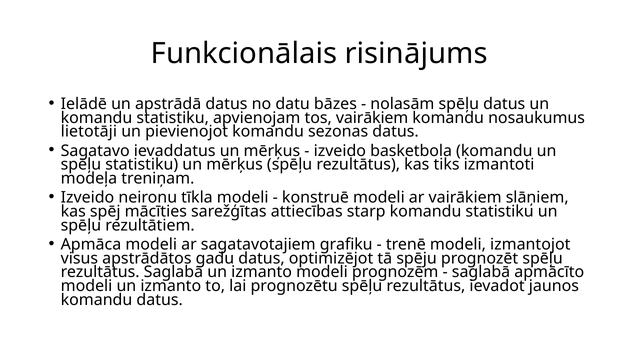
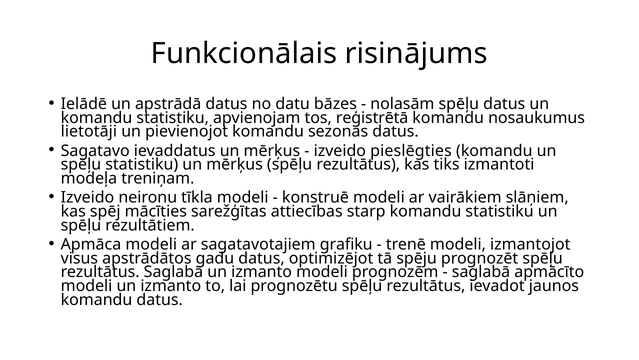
tos vairākiem: vairākiem -> reģistrētā
basketbola: basketbola -> pieslēgties
